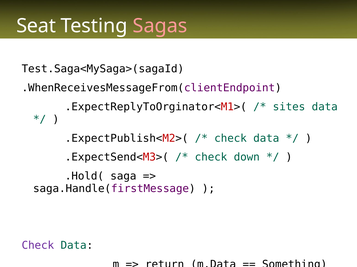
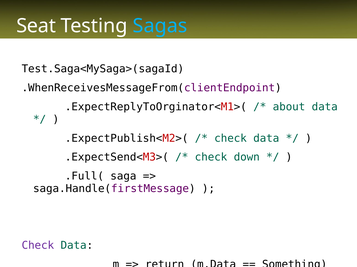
Sagas colour: pink -> light blue
sites: sites -> about
.Hold(: .Hold( -> .Full(
